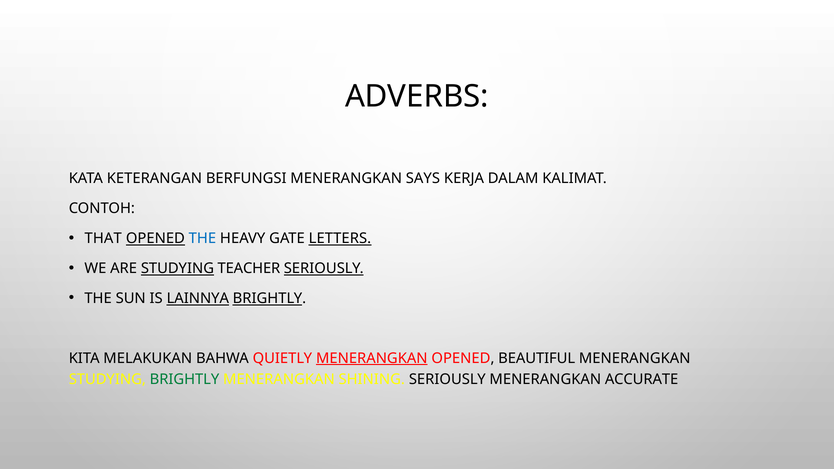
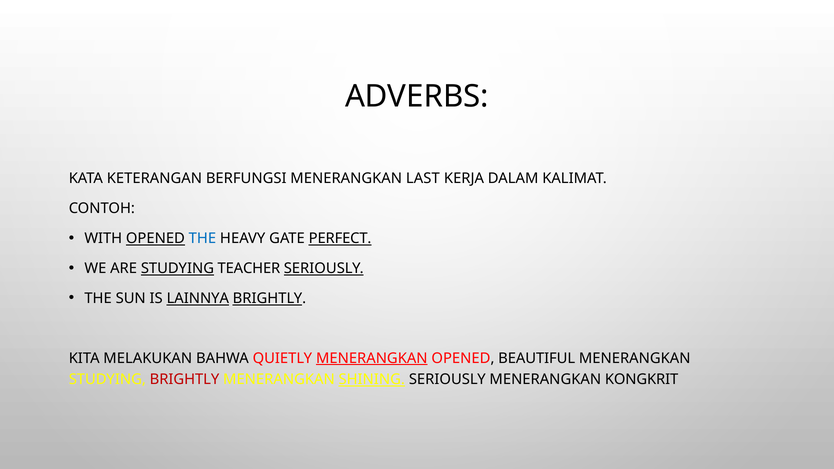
SAYS: SAYS -> LAST
THAT: THAT -> WITH
LETTERS: LETTERS -> PERFECT
BRIGHTLY at (185, 380) colour: green -> red
SHINING underline: none -> present
ACCURATE: ACCURATE -> KONGKRIT
